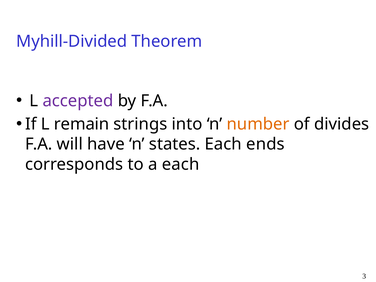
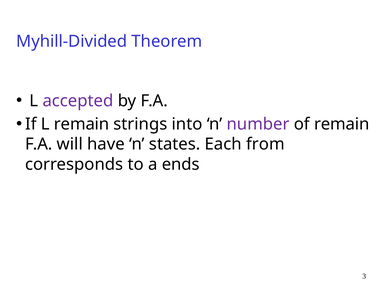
number colour: orange -> purple
of divides: divides -> remain
ends: ends -> from
a each: each -> ends
